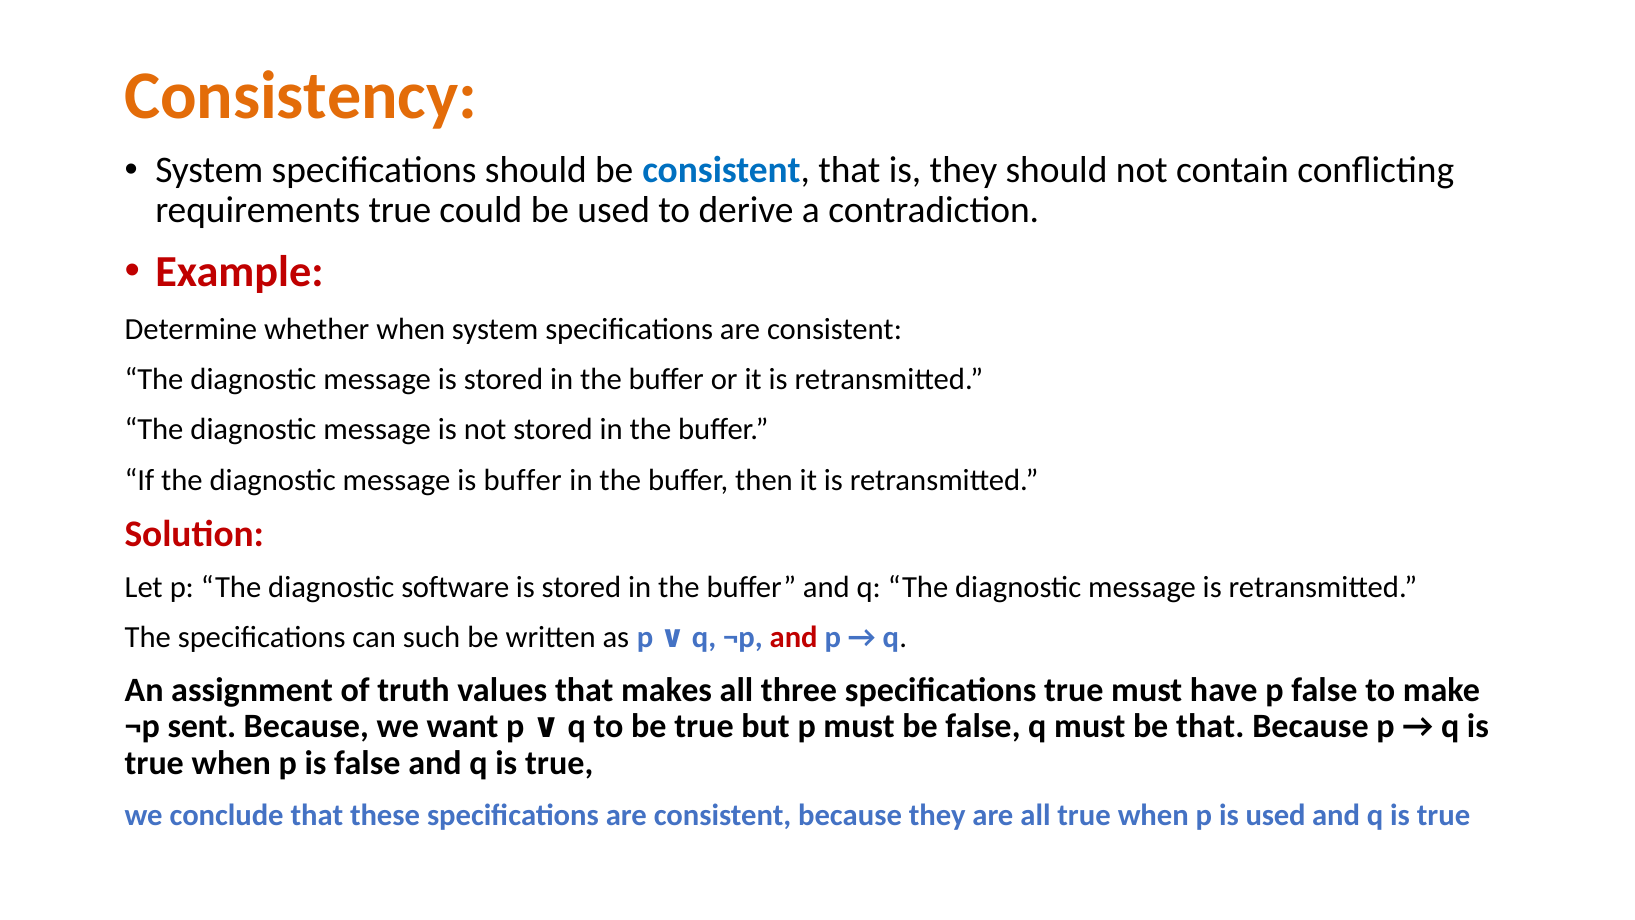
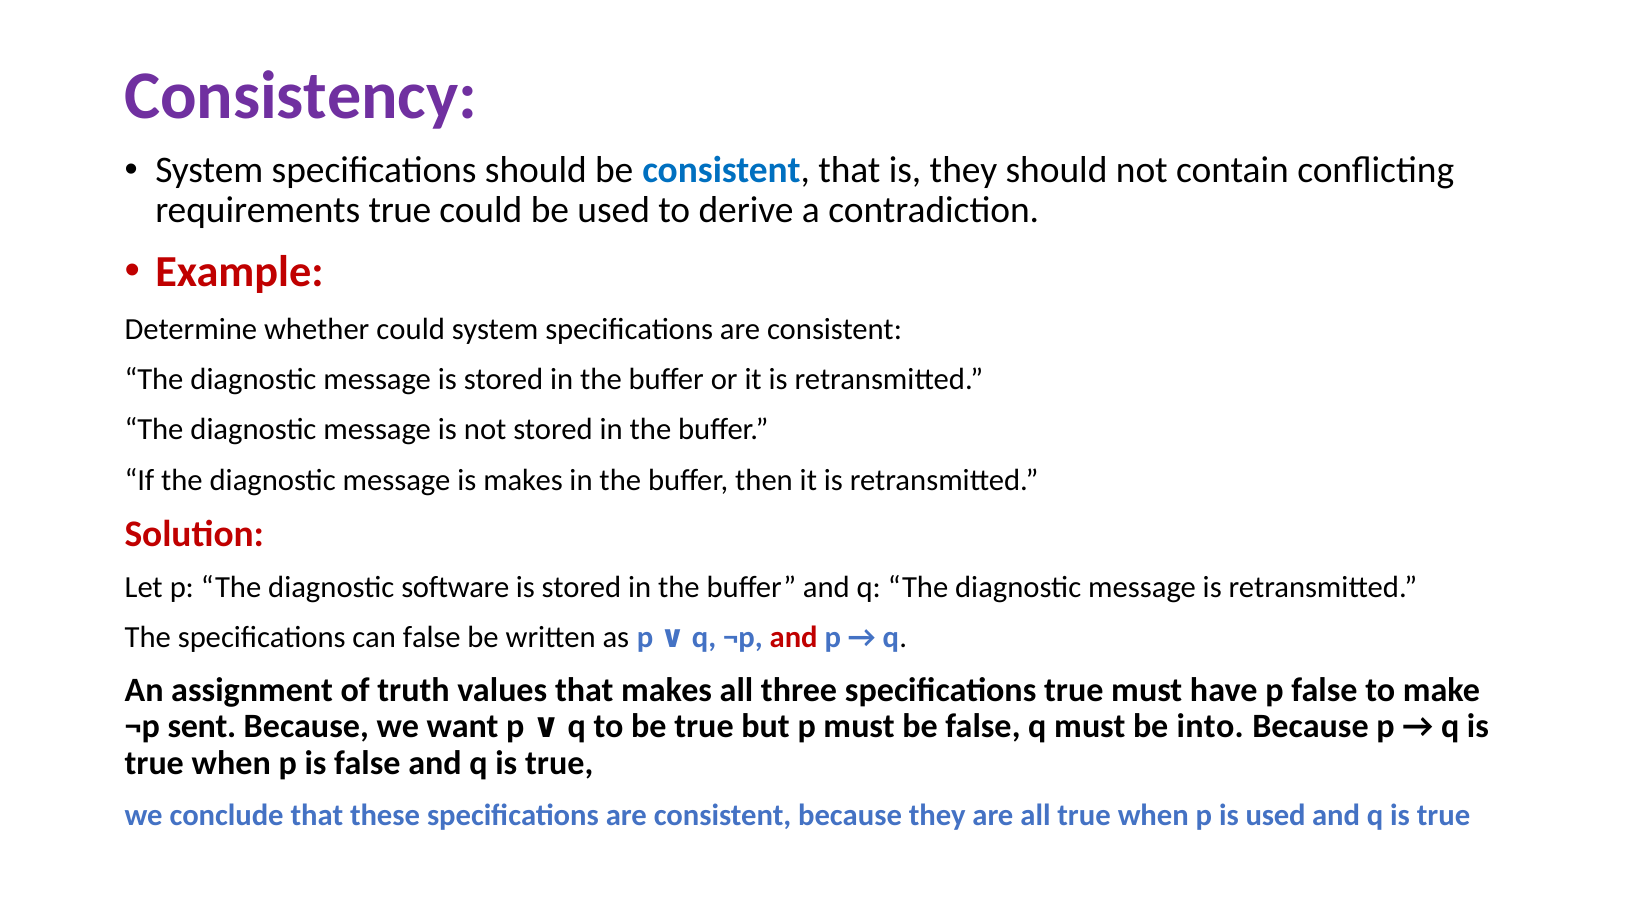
Consistency colour: orange -> purple
whether when: when -> could
is buffer: buffer -> makes
can such: such -> false
be that: that -> into
